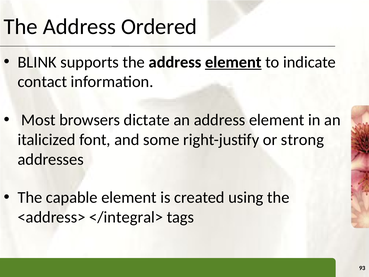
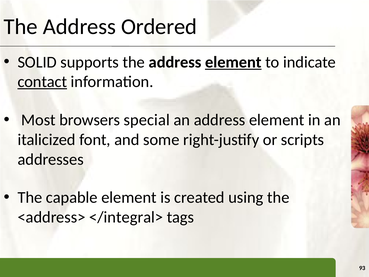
BLINK: BLINK -> SOLID
contact underline: none -> present
dictate: dictate -> special
strong: strong -> scripts
